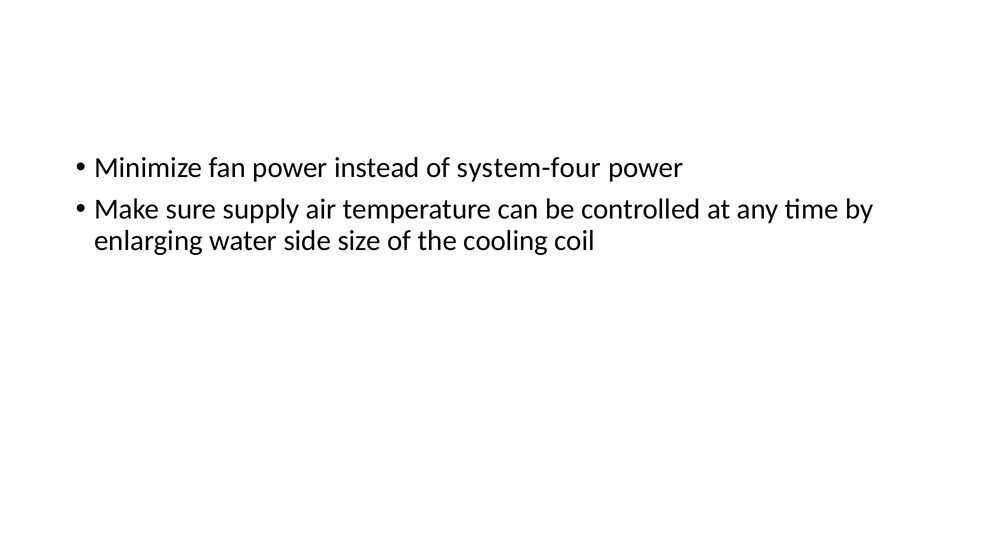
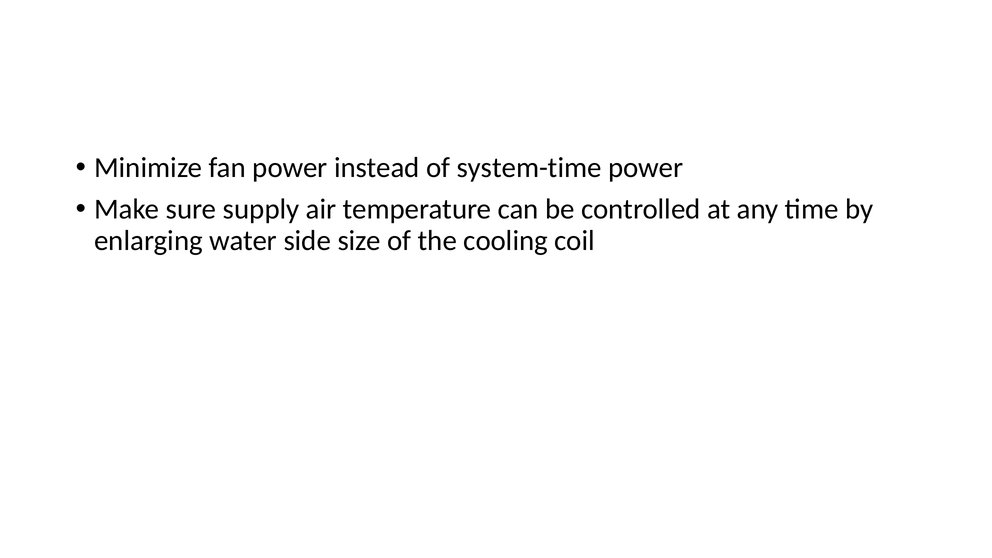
system-four: system-four -> system-time
